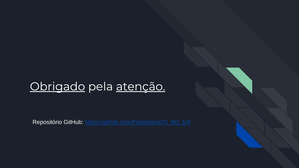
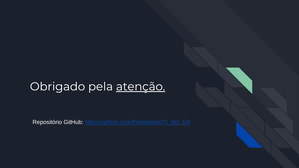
Obrigado underline: present -> none
